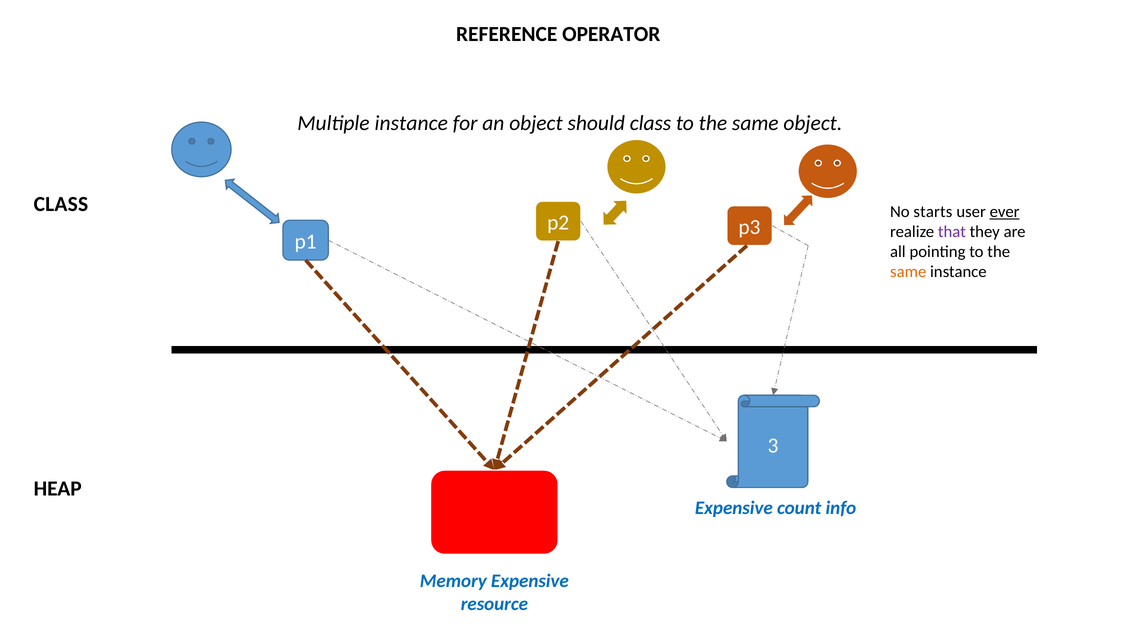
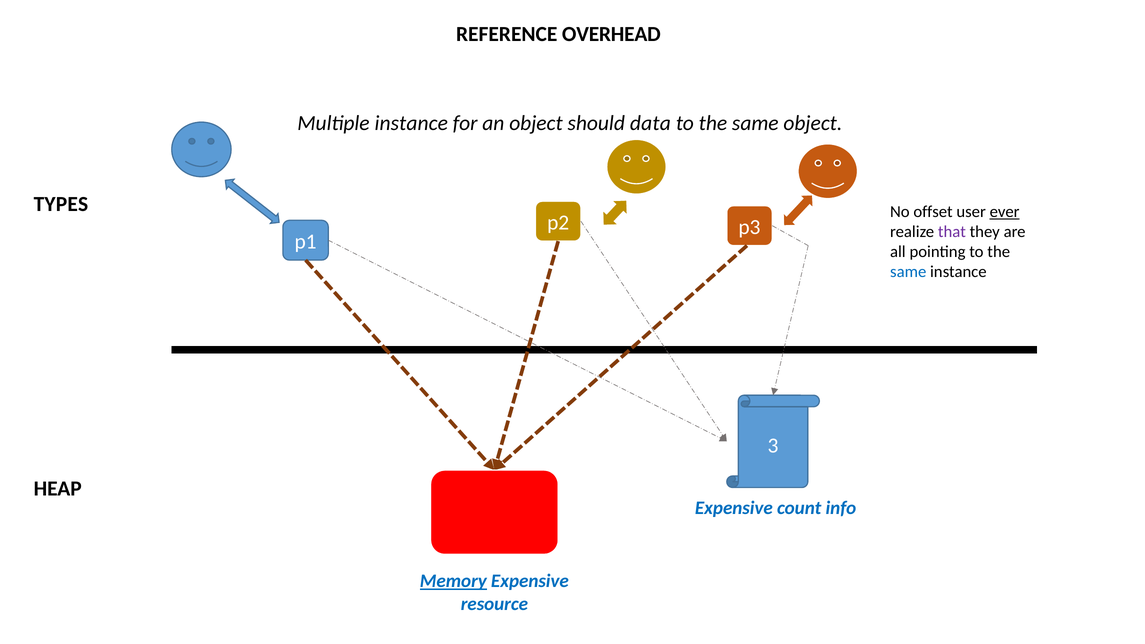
OPERATOR: OPERATOR -> OVERHEAD
should class: class -> data
CLASS at (61, 204): CLASS -> TYPES
starts: starts -> offset
same at (908, 272) colour: orange -> blue
Memory underline: none -> present
